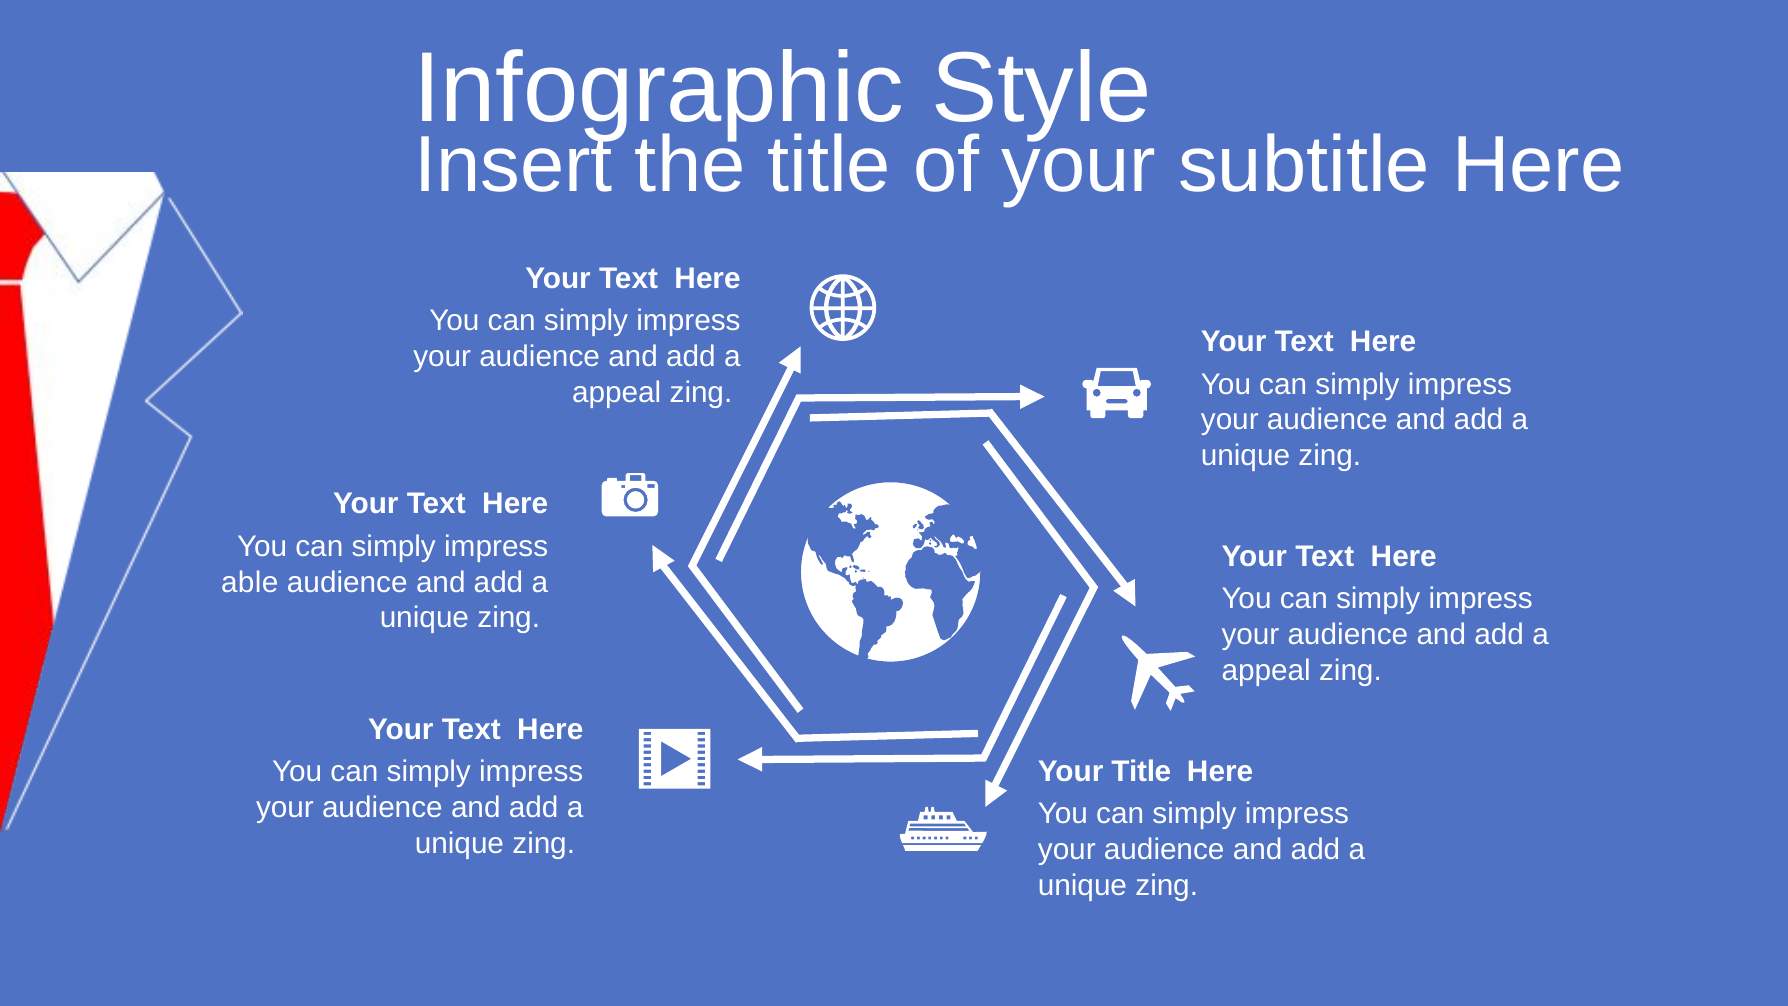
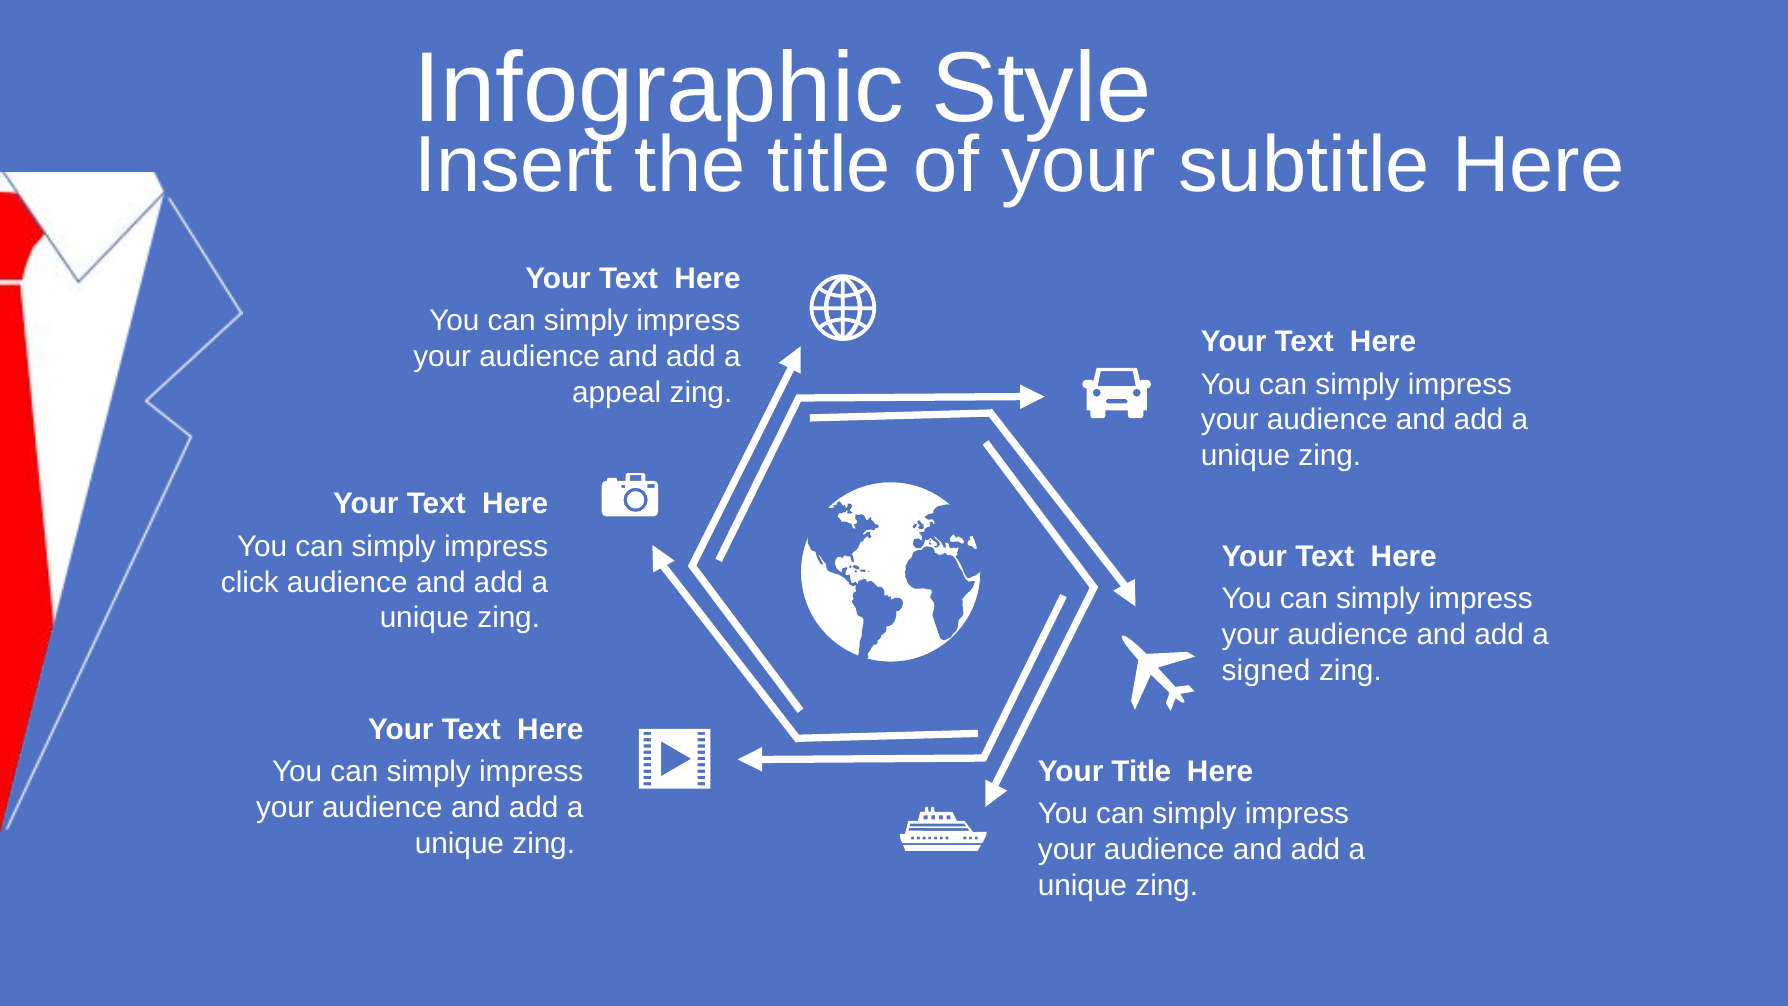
able: able -> click
appeal at (1266, 670): appeal -> signed
